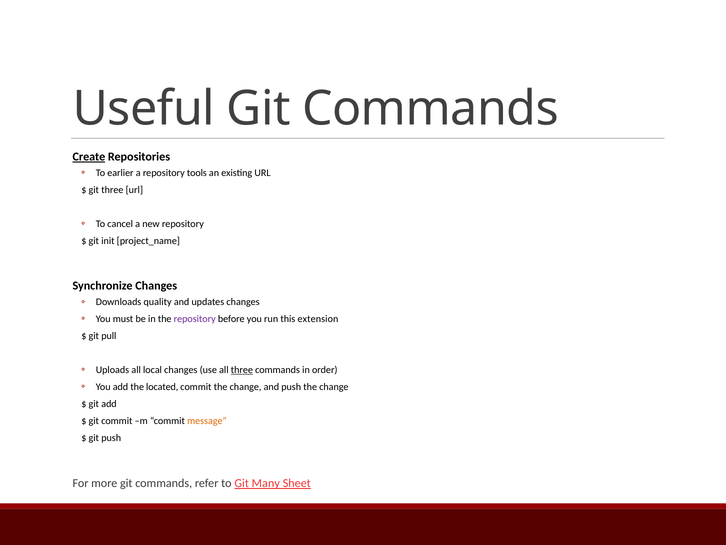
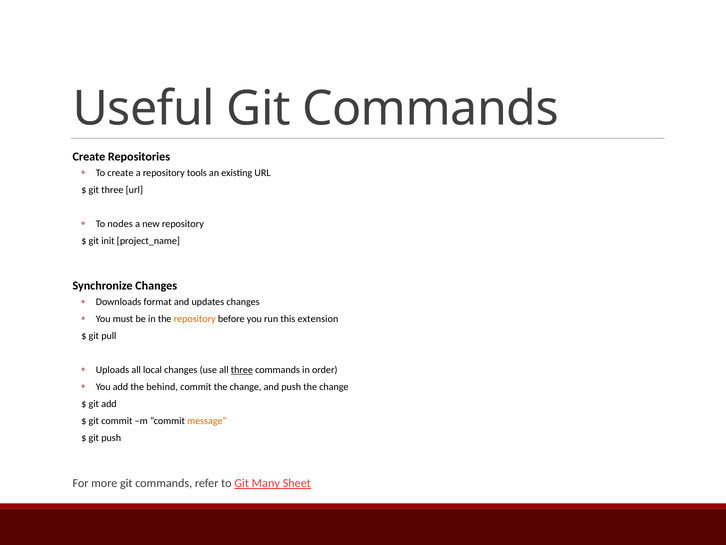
Create at (89, 157) underline: present -> none
To earlier: earlier -> create
cancel: cancel -> nodes
quality: quality -> format
repository at (195, 319) colour: purple -> orange
located: located -> behind
